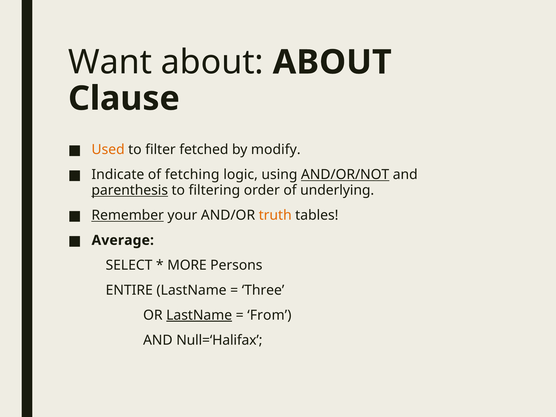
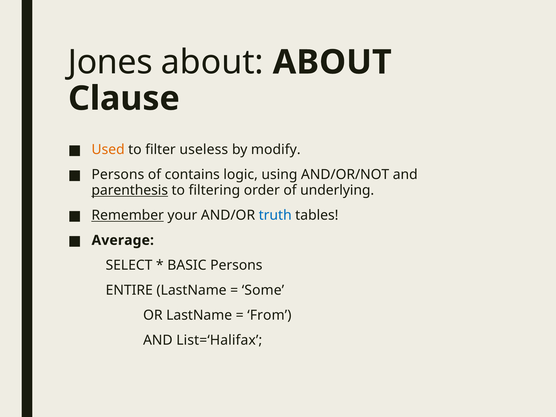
Want: Want -> Jones
fetched: fetched -> useless
Indicate at (118, 175): Indicate -> Persons
fetching: fetching -> contains
AND/OR/NOT underline: present -> none
truth colour: orange -> blue
MORE: MORE -> BASIC
Three: Three -> Some
LastName at (199, 315) underline: present -> none
Null=‘Halifax: Null=‘Halifax -> List=‘Halifax
